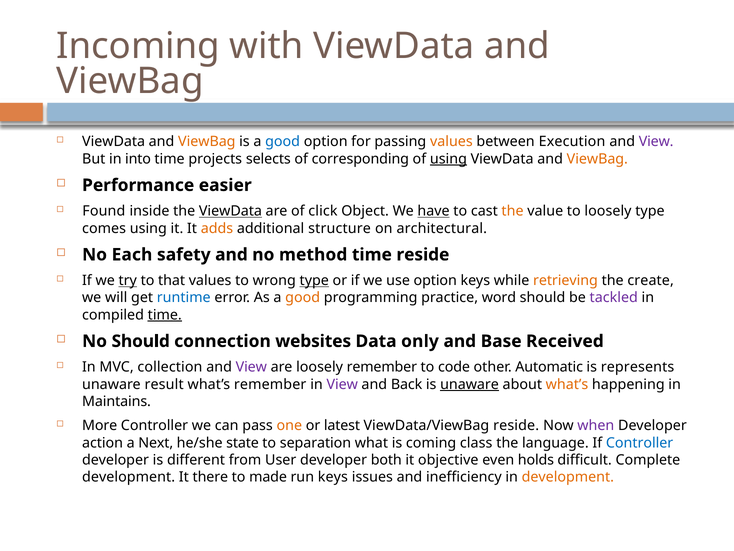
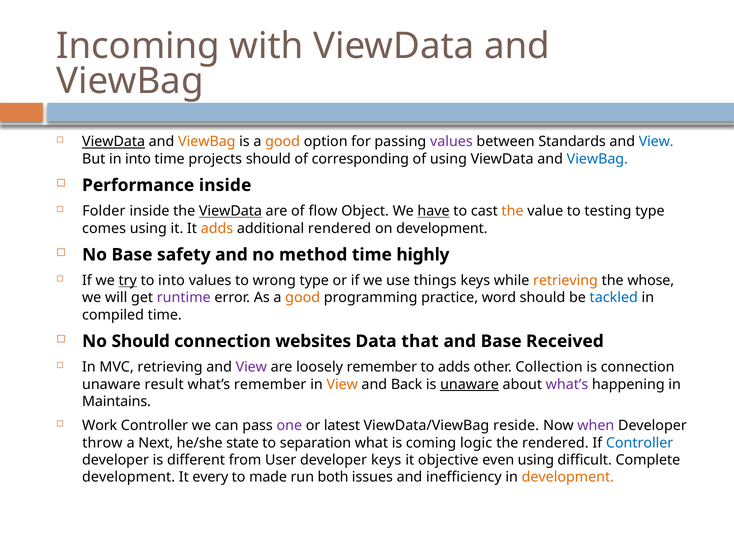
ViewData at (114, 142) underline: none -> present
good at (283, 142) colour: blue -> orange
values at (451, 142) colour: orange -> purple
Execution: Execution -> Standards
View at (656, 142) colour: purple -> blue
projects selects: selects -> should
using at (448, 159) underline: present -> none
ViewBag at (597, 159) colour: orange -> blue
Performance easier: easier -> inside
Found: Found -> Folder
click: click -> flow
to loosely: loosely -> testing
additional structure: structure -> rendered
on architectural: architectural -> development
No Each: Each -> Base
time reside: reside -> highly
to that: that -> into
type at (314, 280) underline: present -> none
use option: option -> things
create: create -> whose
runtime colour: blue -> purple
tackled colour: purple -> blue
time at (165, 315) underline: present -> none
only: only -> that
MVC collection: collection -> retrieving
to code: code -> adds
Automatic: Automatic -> Collection
is represents: represents -> connection
View at (342, 384) colour: purple -> orange
what’s at (567, 384) colour: orange -> purple
More: More -> Work
one colour: orange -> purple
action: action -> throw
class: class -> logic
the language: language -> rendered
developer both: both -> keys
even holds: holds -> using
there: there -> every
run keys: keys -> both
